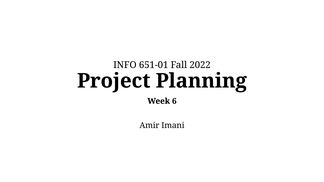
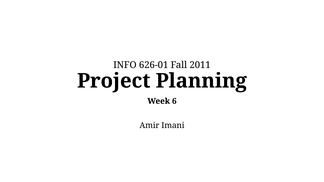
651-01: 651-01 -> 626-01
2022: 2022 -> 2011
